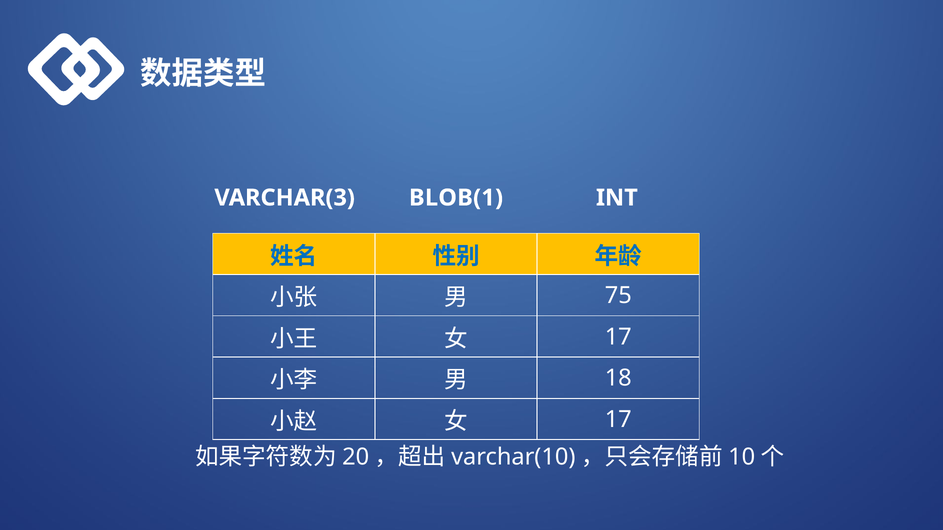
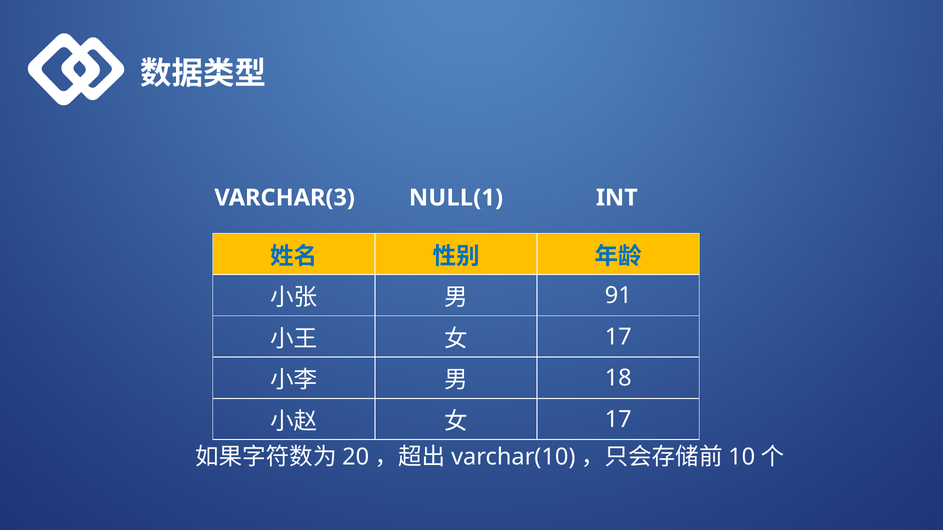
BLOB(1: BLOB(1 -> NULL(1
75: 75 -> 91
